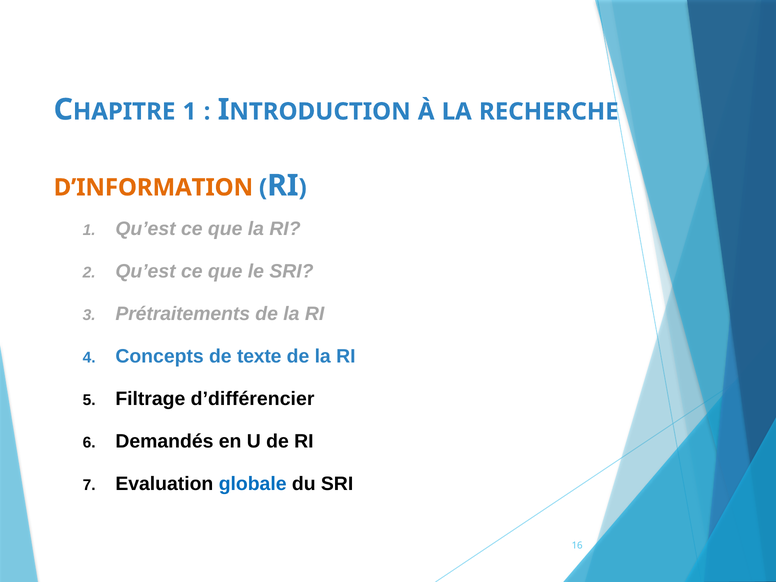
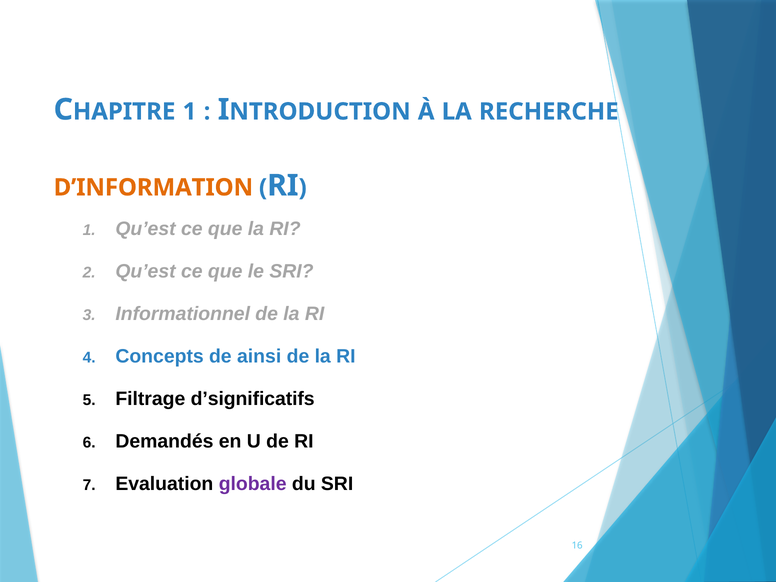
Prétraitements: Prétraitements -> Informationnel
texte: texte -> ainsi
d’différencier: d’différencier -> d’significatifs
globale colour: blue -> purple
